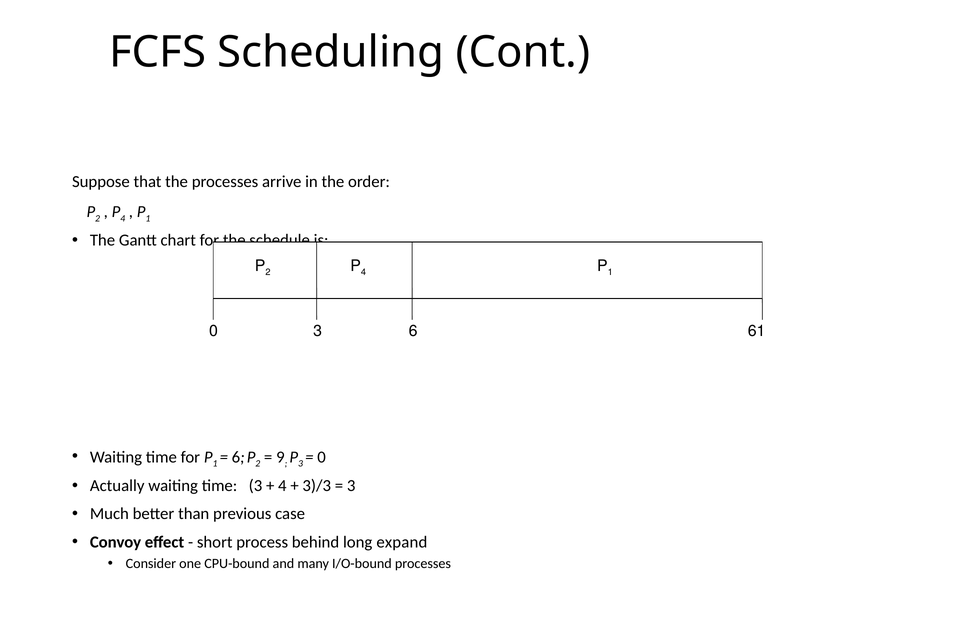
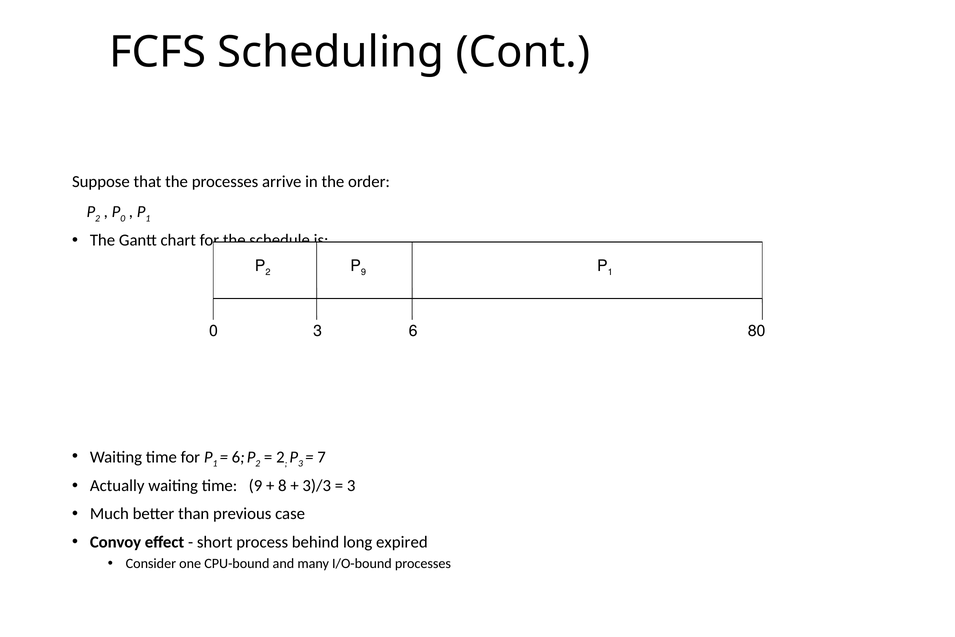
4 at (123, 218): 4 -> 0
4 at (364, 272): 4 -> 9
61: 61 -> 80
9 at (280, 457): 9 -> 2
0 at (322, 457): 0 -> 7
time 3: 3 -> 9
4 at (282, 486): 4 -> 8
expand: expand -> expired
